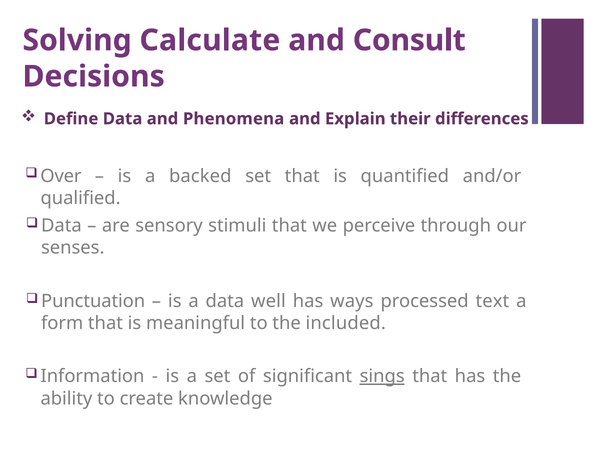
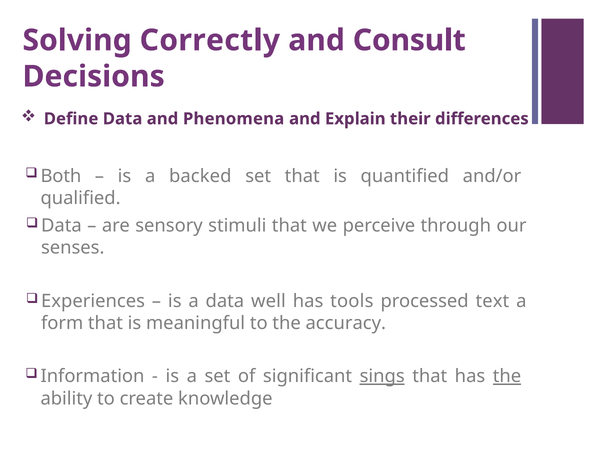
Calculate: Calculate -> Correctly
Over: Over -> Both
Punctuation: Punctuation -> Experiences
ways: ways -> tools
included: included -> accuracy
the at (507, 377) underline: none -> present
